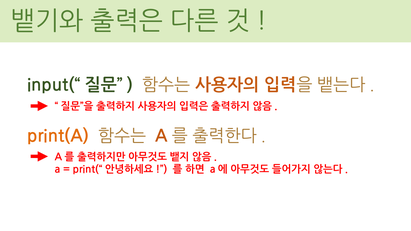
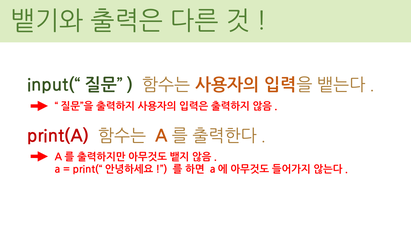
print(A colour: orange -> red
